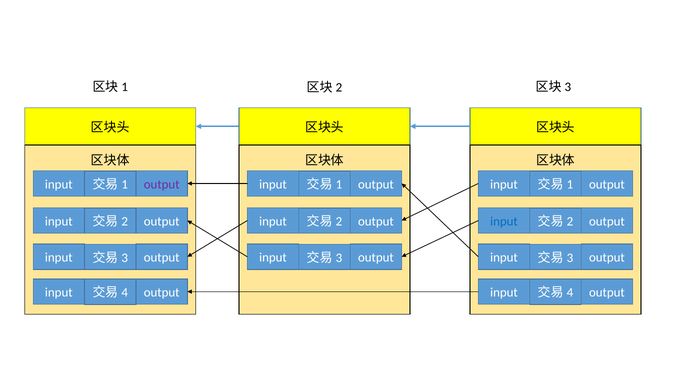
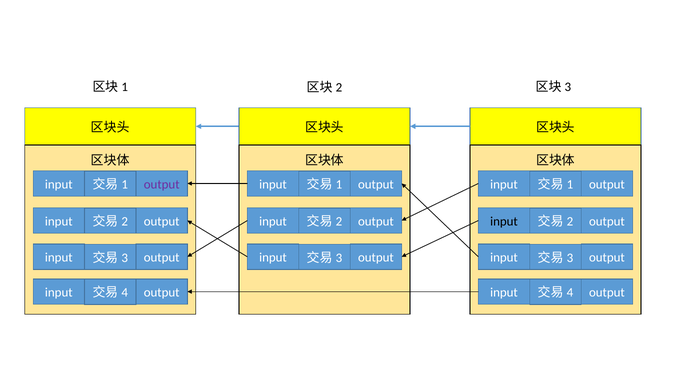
input at (504, 222) colour: blue -> black
